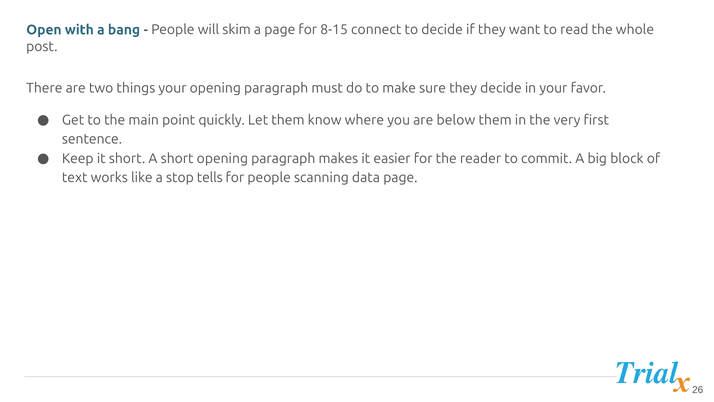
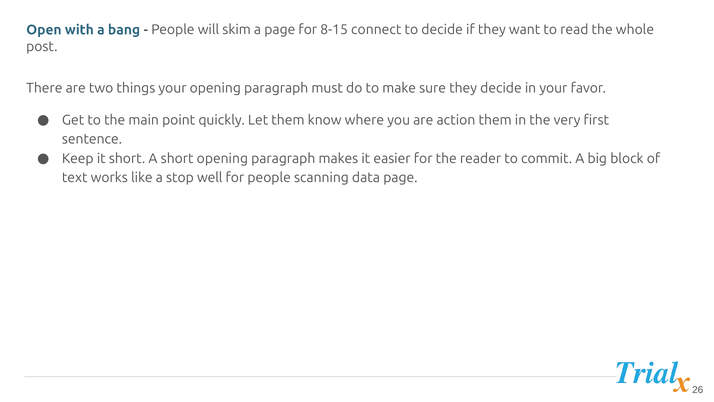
below: below -> action
tells: tells -> well
